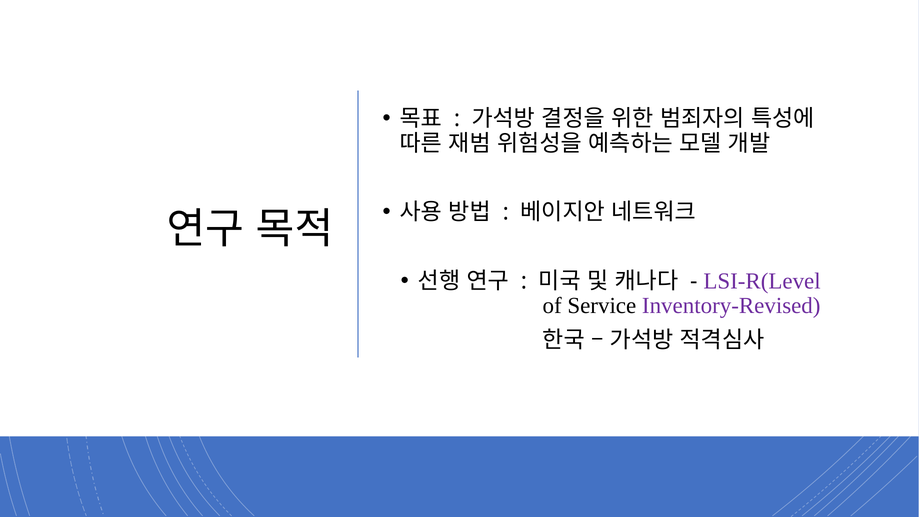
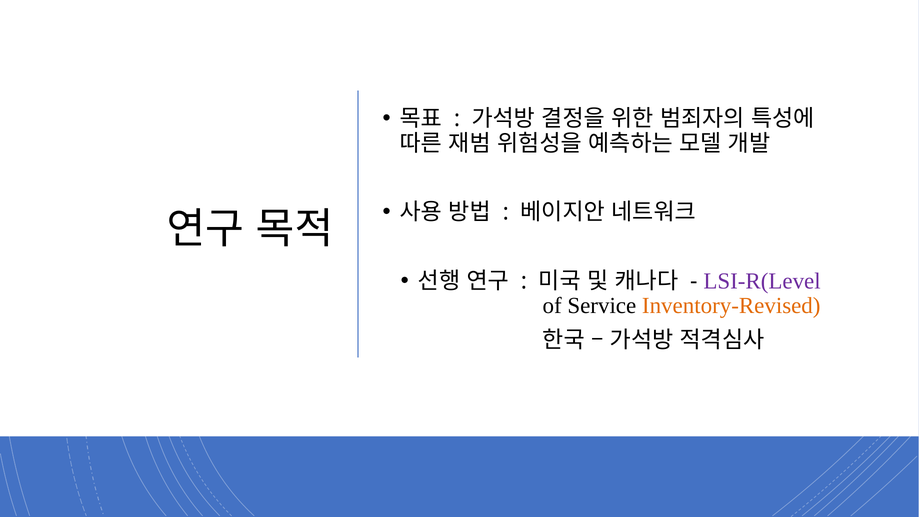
Inventory-Revised colour: purple -> orange
